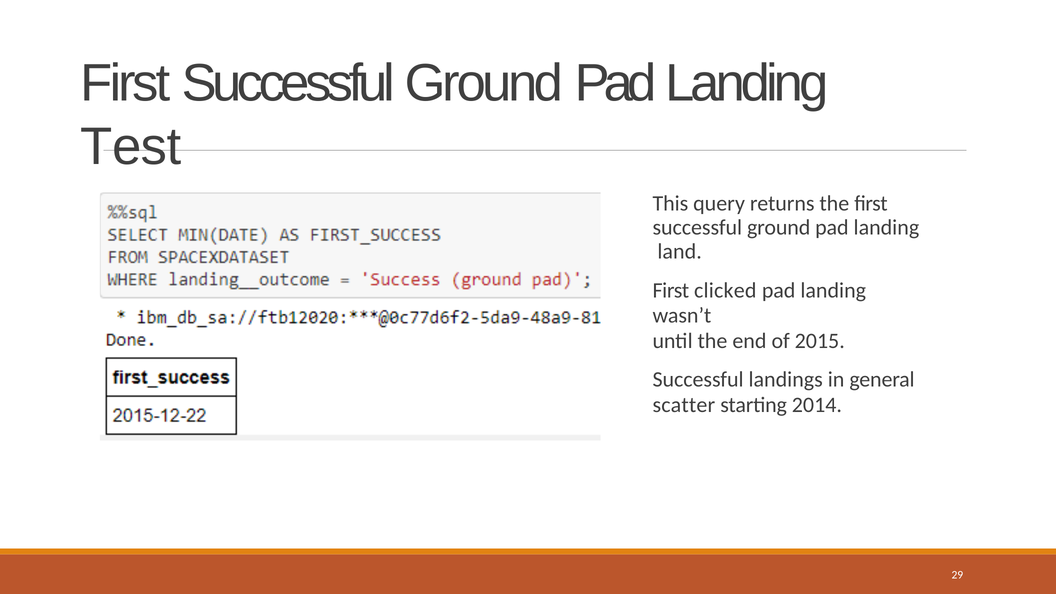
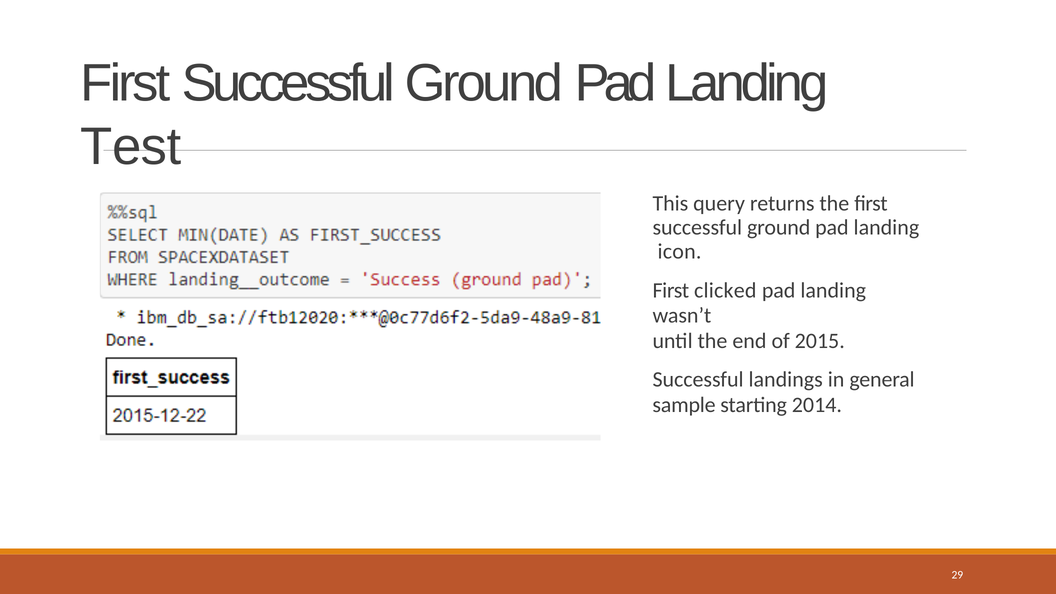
land: land -> icon
scatter: scatter -> sample
